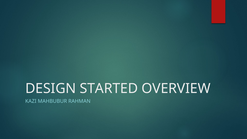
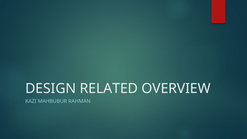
STARTED: STARTED -> RELATED
